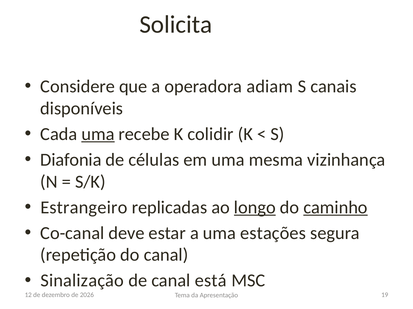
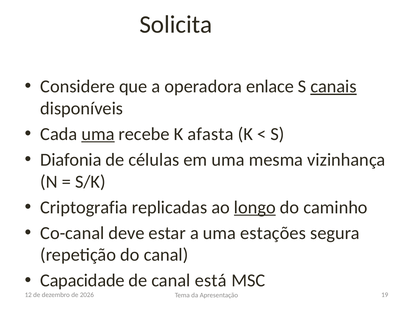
adiam: adiam -> enlace
canais underline: none -> present
colidir: colidir -> afasta
Estrangeiro: Estrangeiro -> Criptografia
caminho underline: present -> none
Sinalização: Sinalização -> Capacidade
